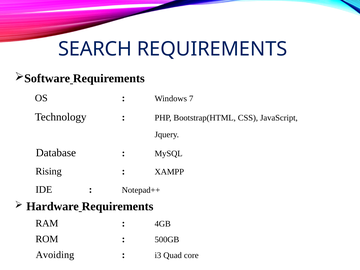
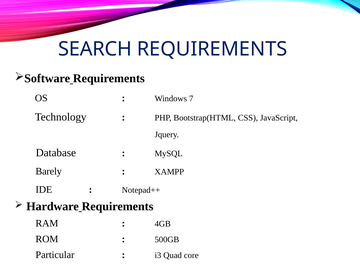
Rising: Rising -> Barely
Avoiding: Avoiding -> Particular
